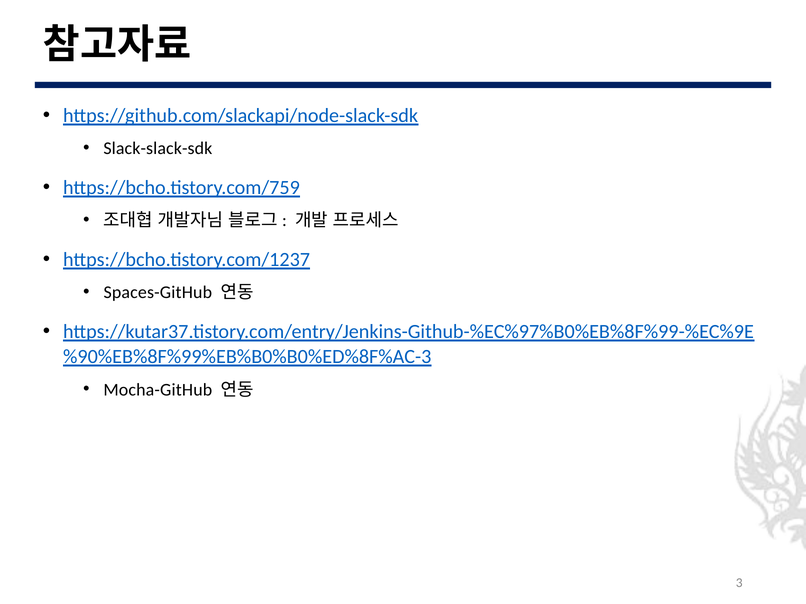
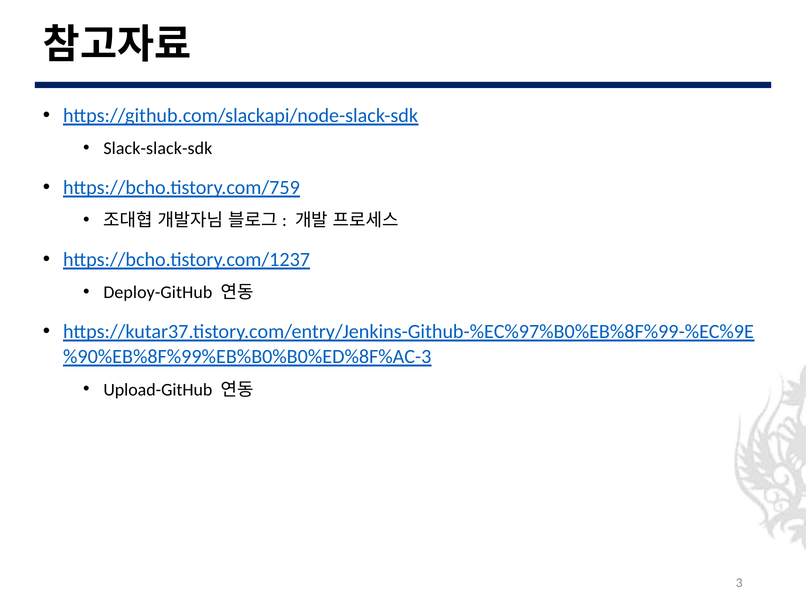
Spaces-GitHub: Spaces-GitHub -> Deploy-GitHub
Mocha-GitHub: Mocha-GitHub -> Upload-GitHub
